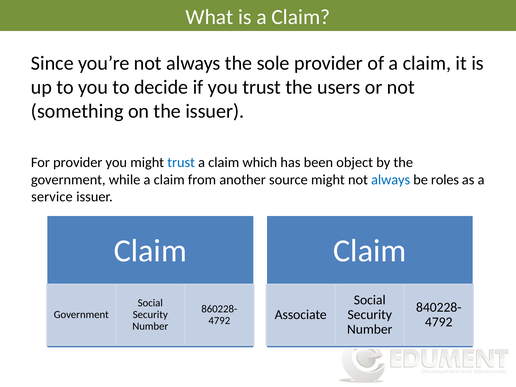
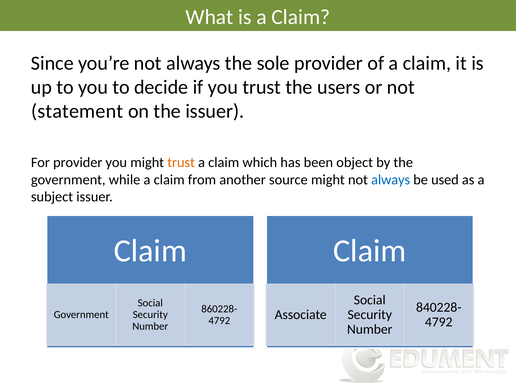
something: something -> statement
trust at (181, 162) colour: blue -> orange
roles: roles -> used
service: service -> subject
